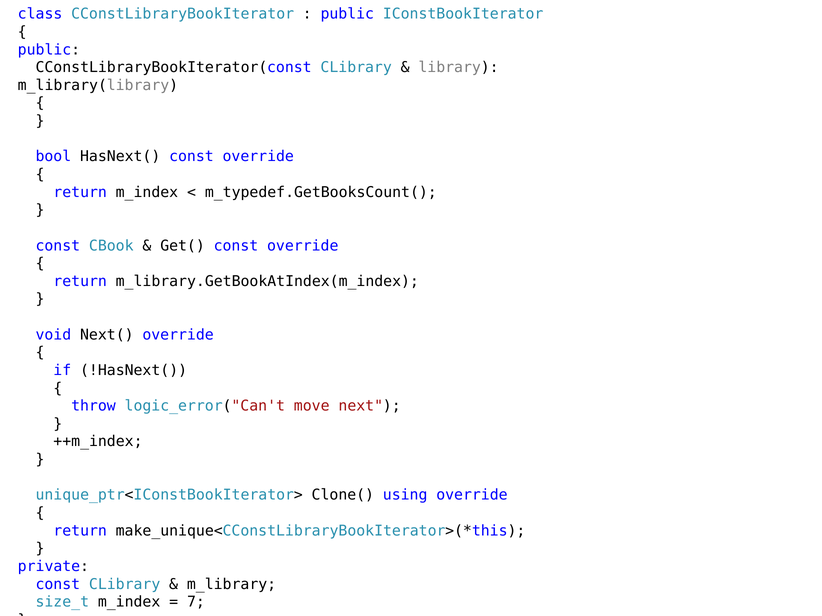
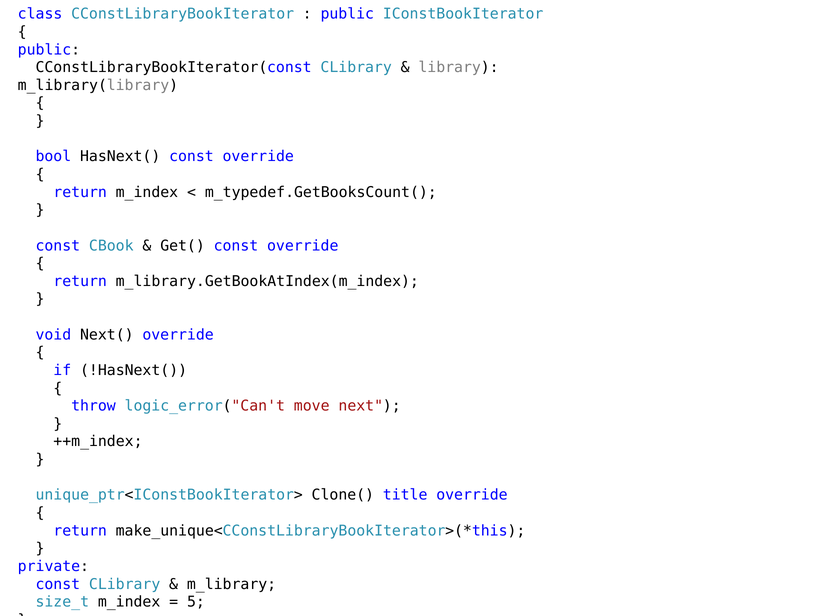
using: using -> title
7: 7 -> 5
